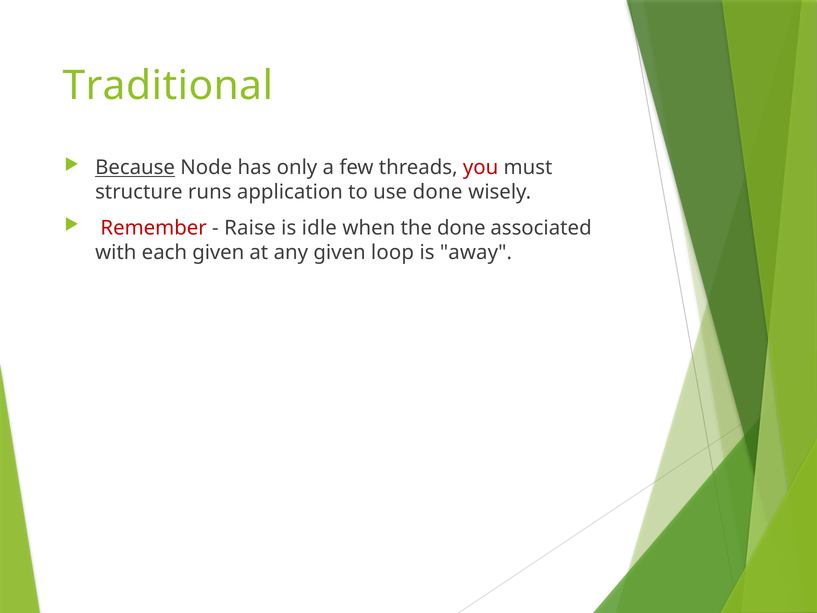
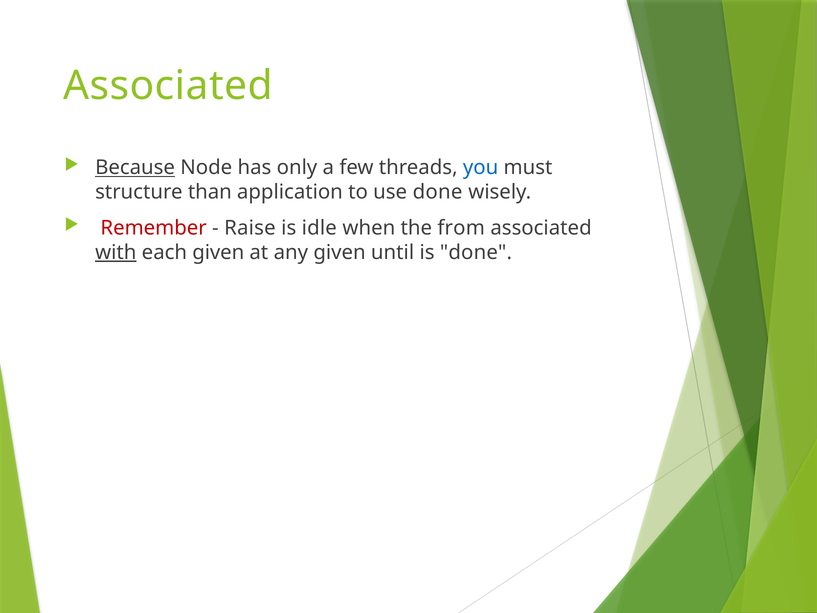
Traditional at (168, 86): Traditional -> Associated
you colour: red -> blue
runs: runs -> than
the done: done -> from
with underline: none -> present
loop: loop -> until
is away: away -> done
